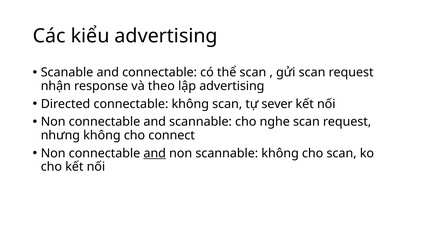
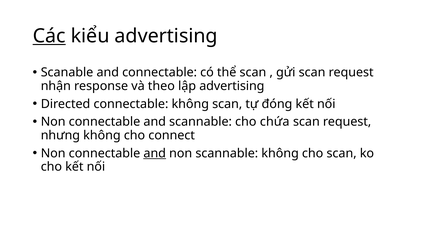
Các underline: none -> present
sever: sever -> đóng
nghe: nghe -> chứa
